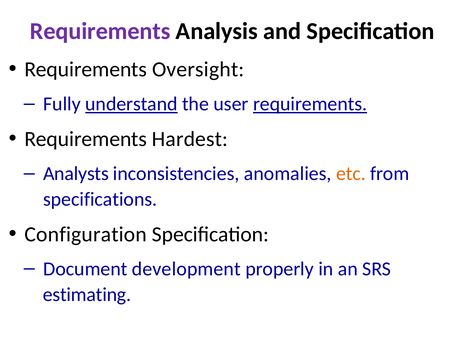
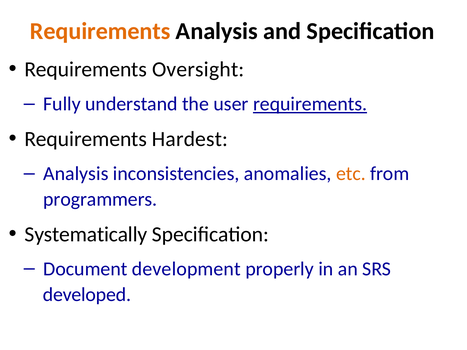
Requirements at (100, 31) colour: purple -> orange
understand underline: present -> none
Analysts at (76, 174): Analysts -> Analysis
specifications: specifications -> programmers
Configuration: Configuration -> Systematically
estimating: estimating -> developed
